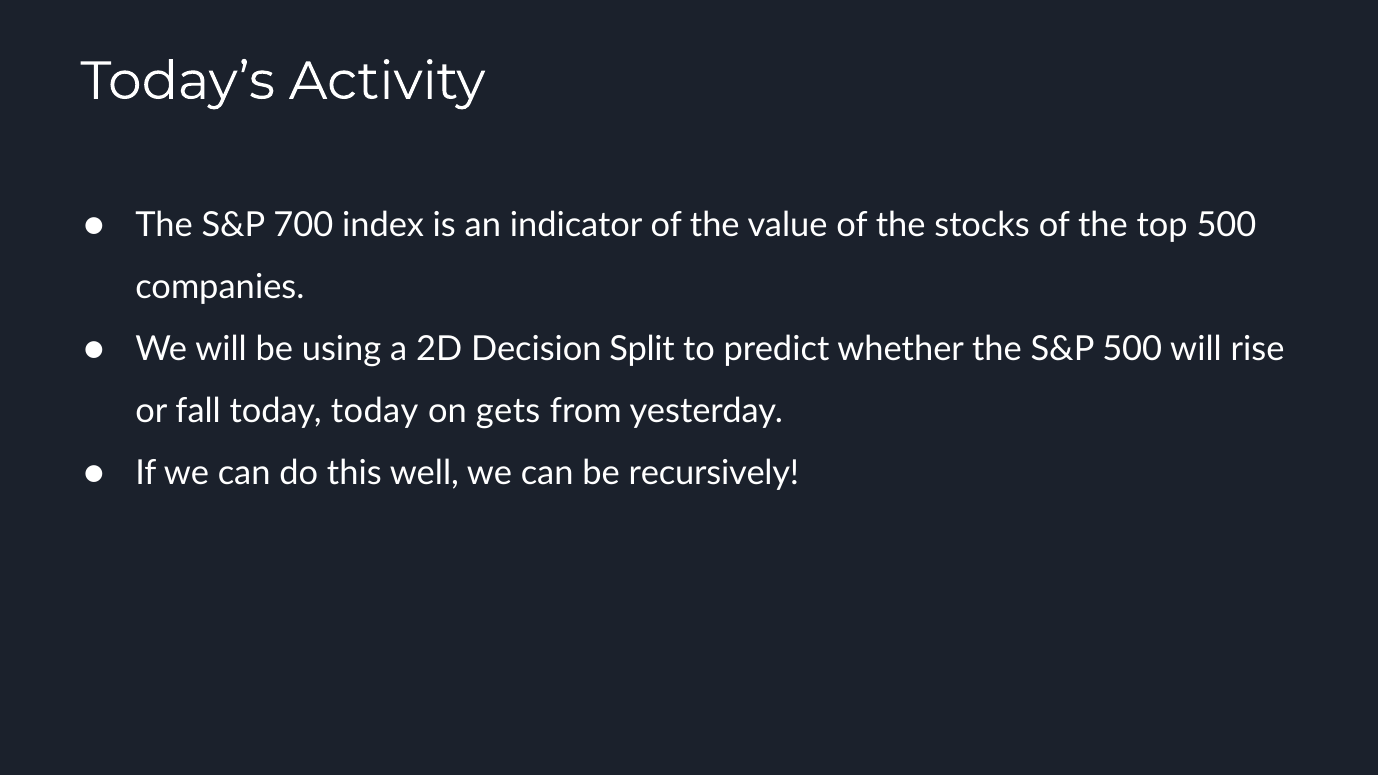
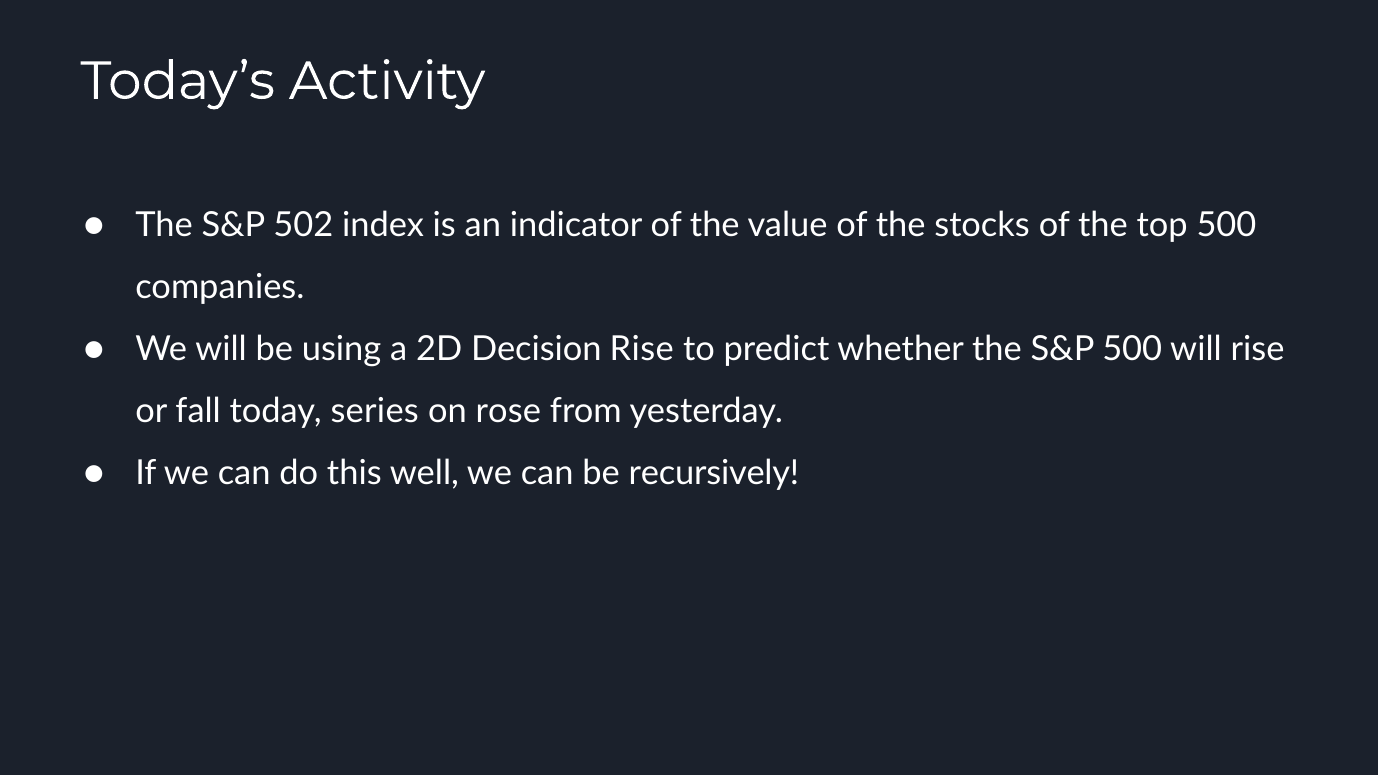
700: 700 -> 502
Decision Split: Split -> Rise
today today: today -> series
gets: gets -> rose
